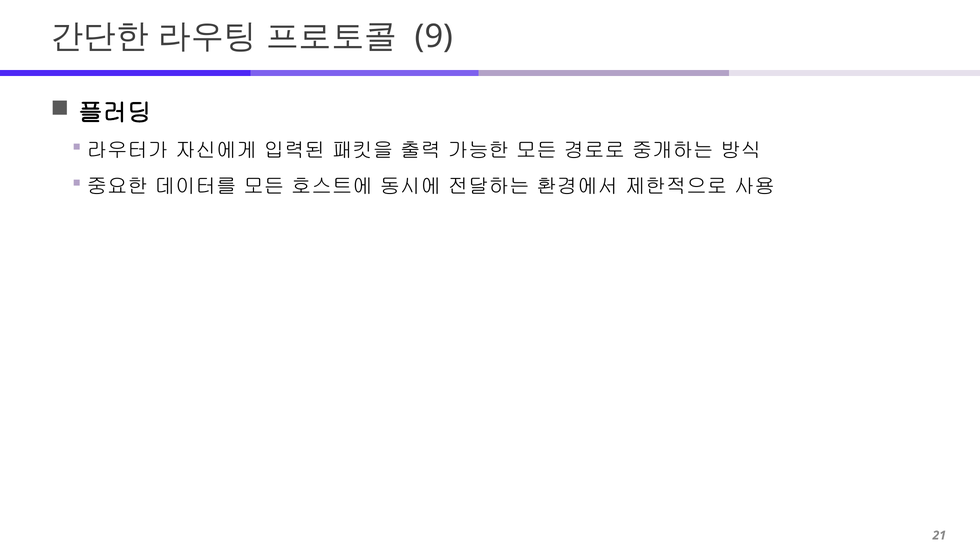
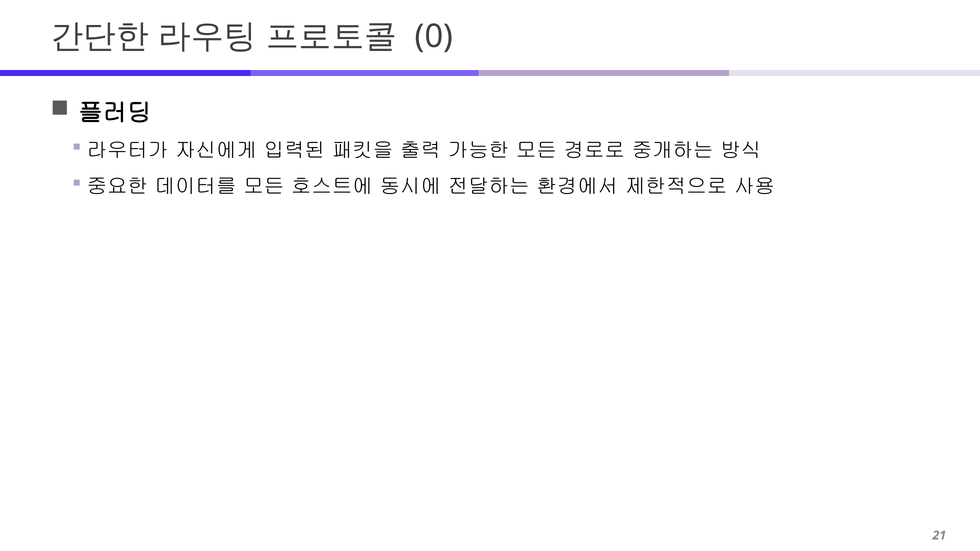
9: 9 -> 0
